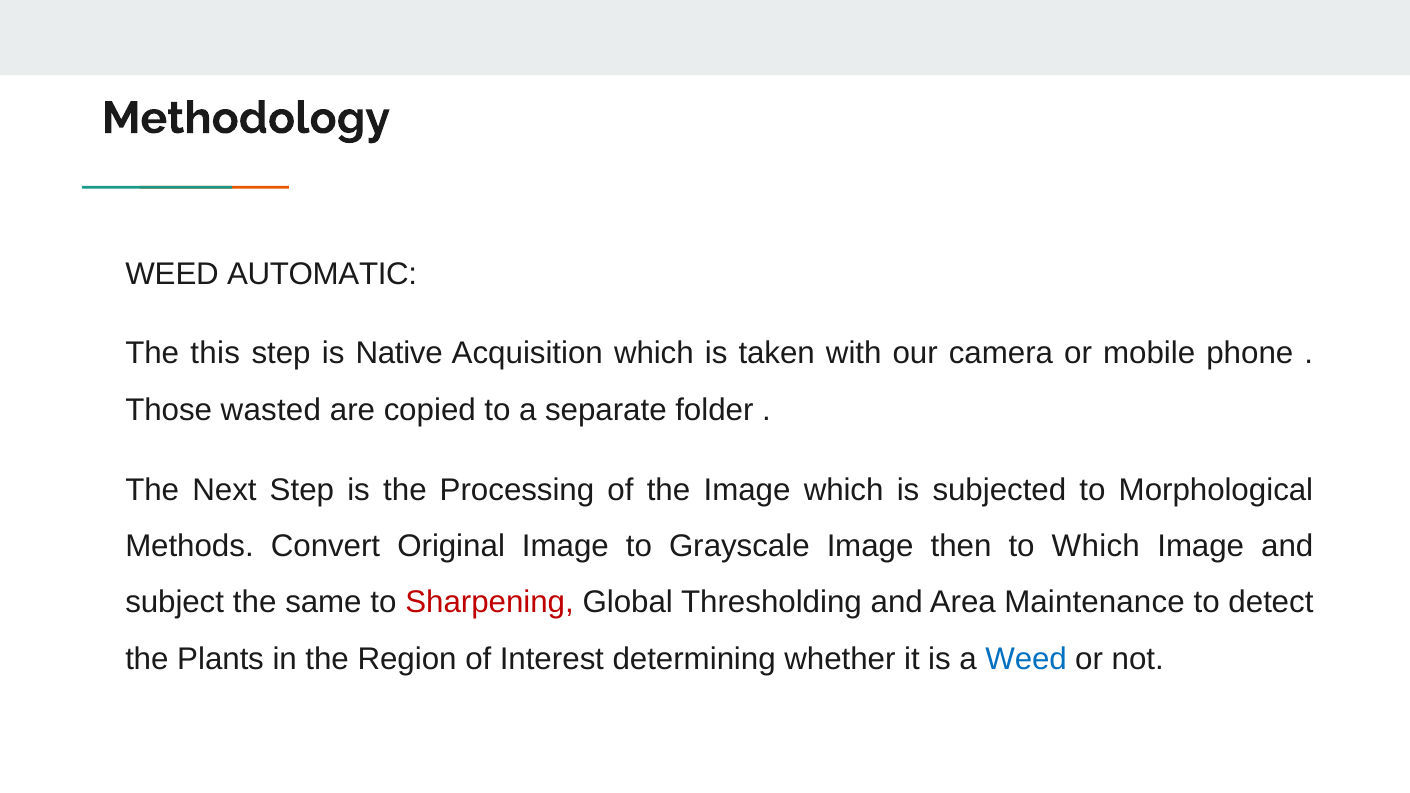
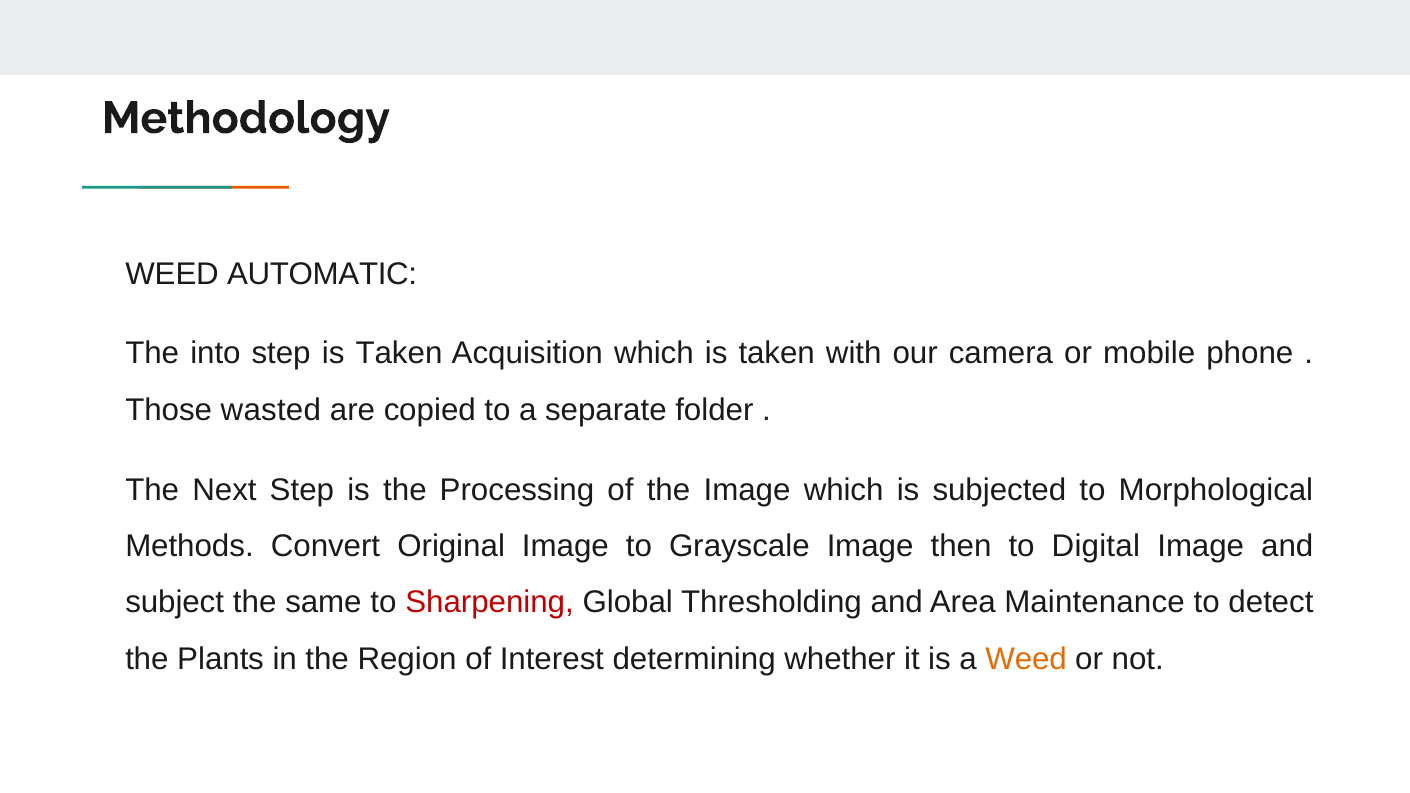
this: this -> into
step is Native: Native -> Taken
to Which: Which -> Digital
Weed at (1026, 659) colour: blue -> orange
